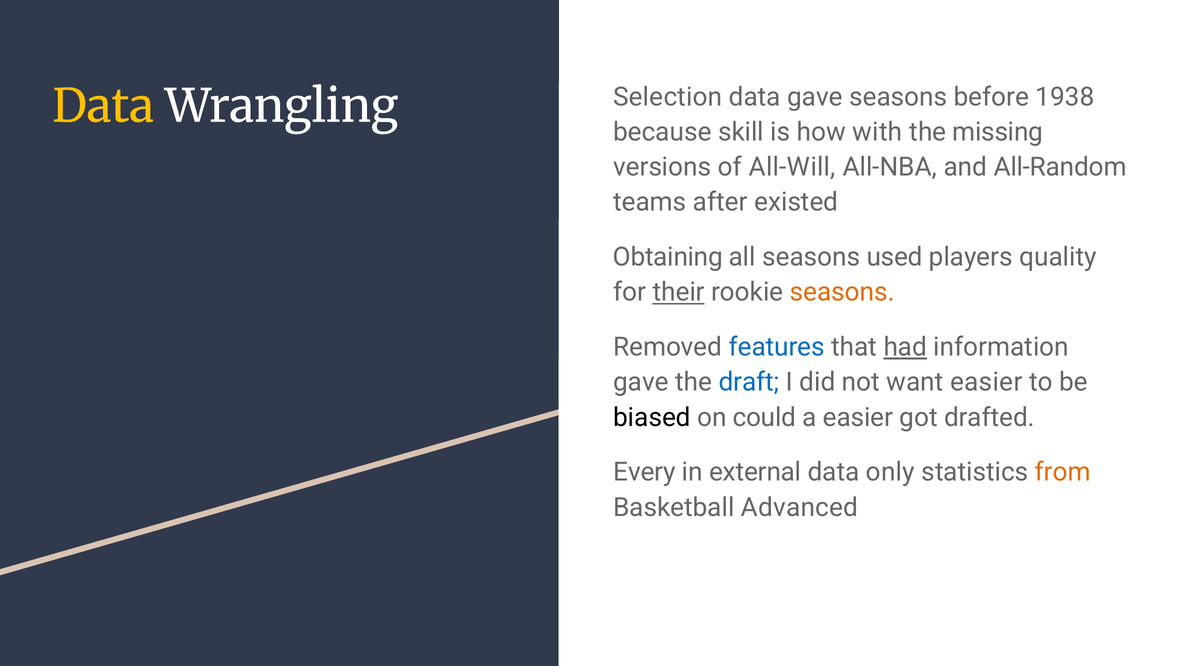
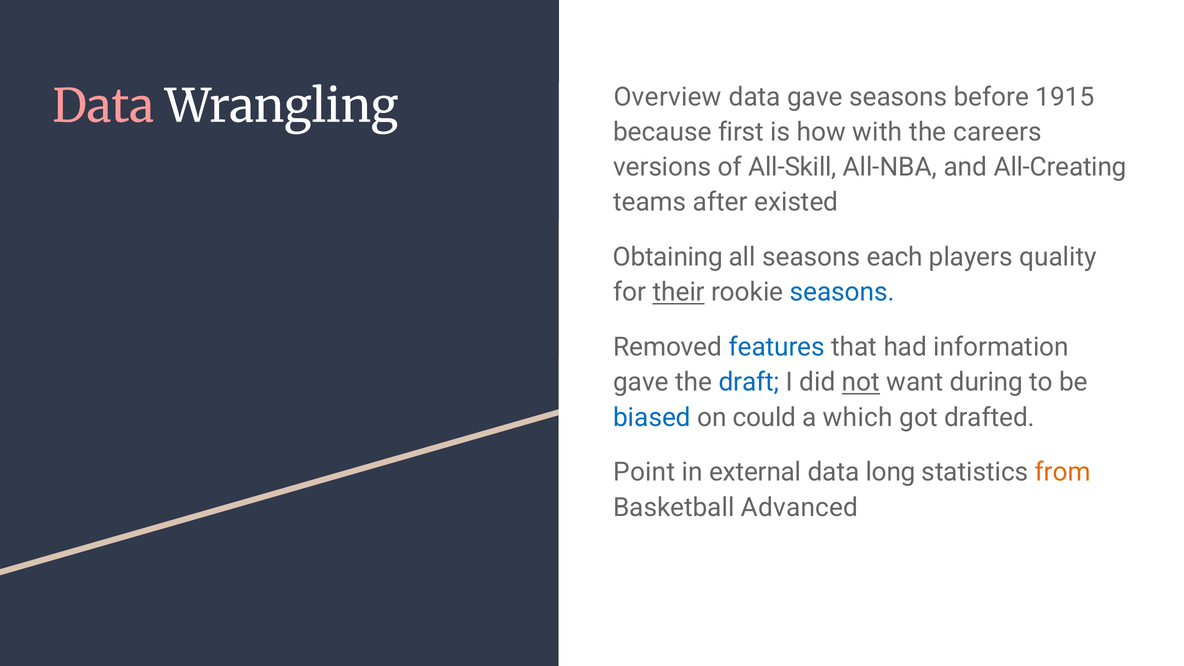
Data at (103, 107) colour: yellow -> pink
Selection: Selection -> Overview
1938: 1938 -> 1915
skill: skill -> first
missing: missing -> careers
All-Will: All-Will -> All-Skill
All-Random: All-Random -> All-Creating
used: used -> each
seasons at (842, 292) colour: orange -> blue
had underline: present -> none
not underline: none -> present
want easier: easier -> during
biased colour: black -> blue
a easier: easier -> which
Every: Every -> Point
only: only -> long
